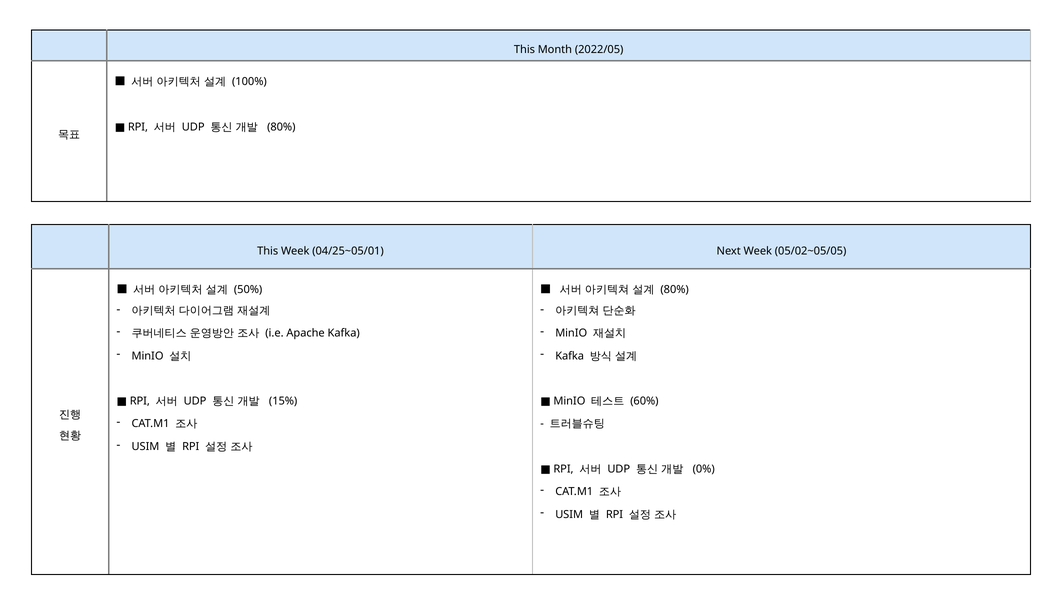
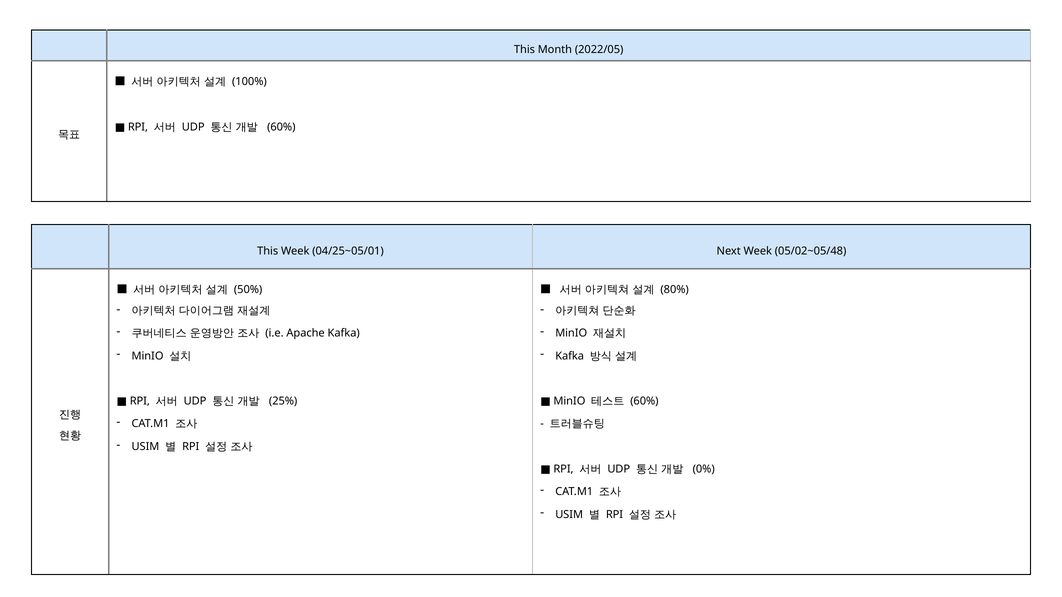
80% at (281, 127): 80% -> 60%
05/02~05/05: 05/02~05/05 -> 05/02~05/48
15%: 15% -> 25%
